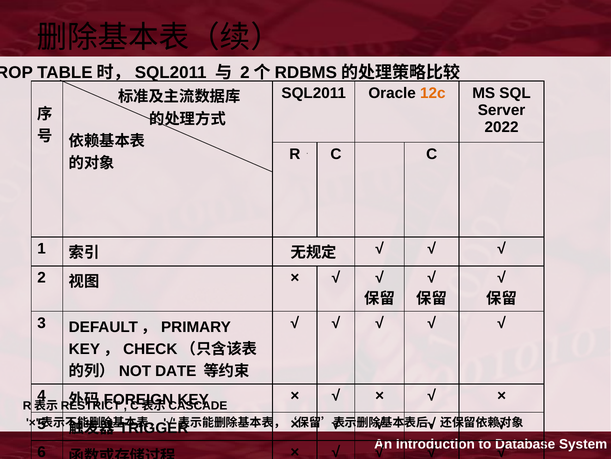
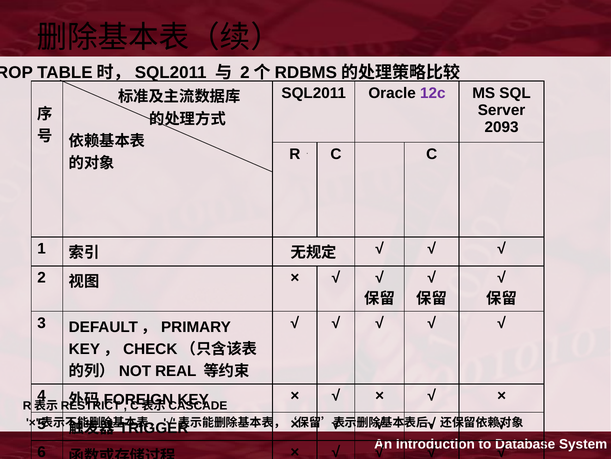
12c colour: orange -> purple
2022: 2022 -> 2093
DATE: DATE -> REAL
